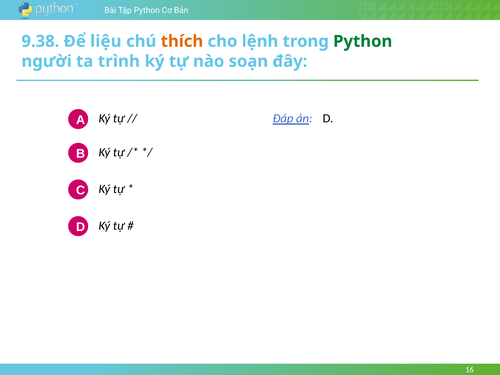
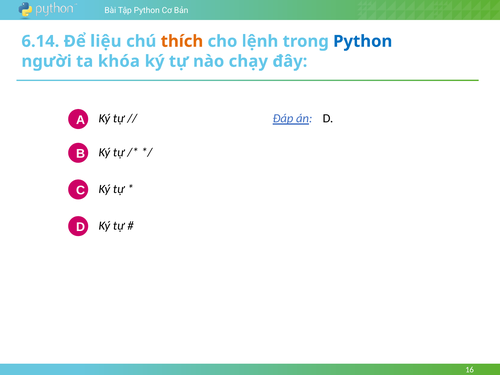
9.38: 9.38 -> 6.14
Python at (363, 41) colour: green -> blue
trình: trình -> khóa
soạn: soạn -> chạy
